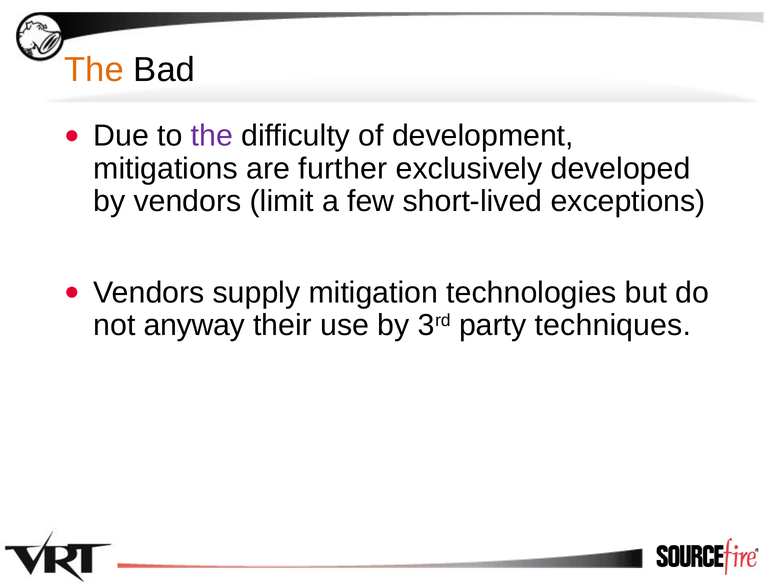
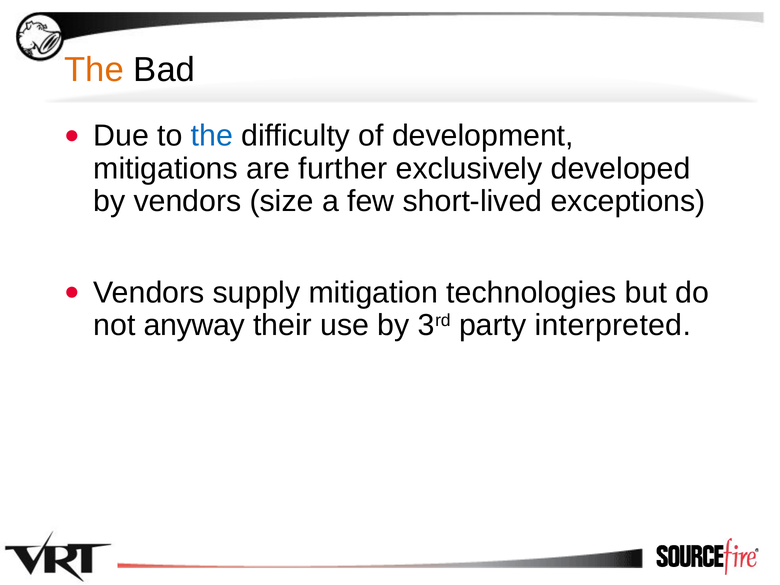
the at (212, 136) colour: purple -> blue
limit: limit -> size
techniques: techniques -> interpreted
